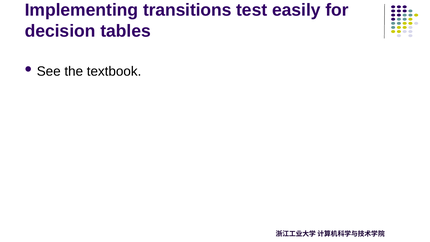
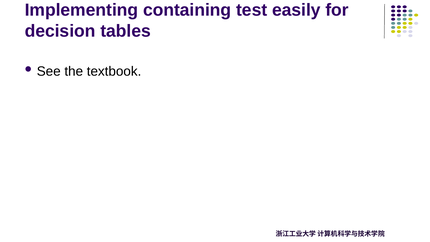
transitions: transitions -> containing
